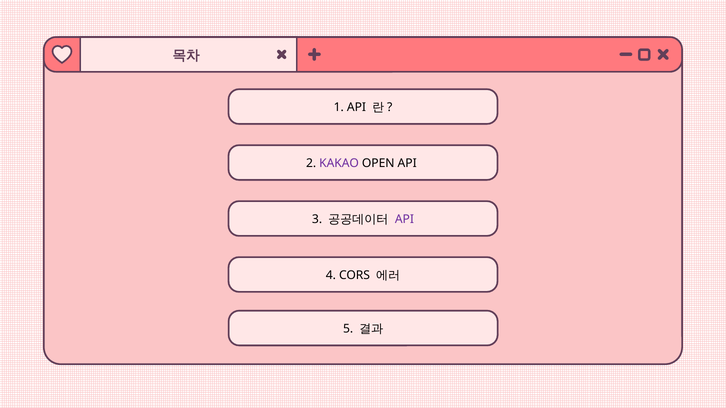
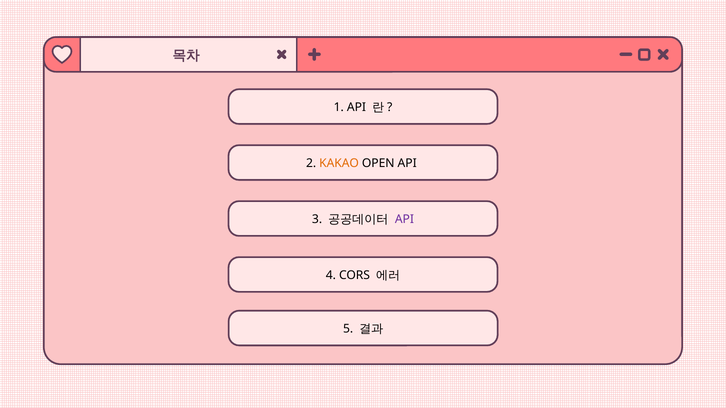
KAKAO colour: purple -> orange
